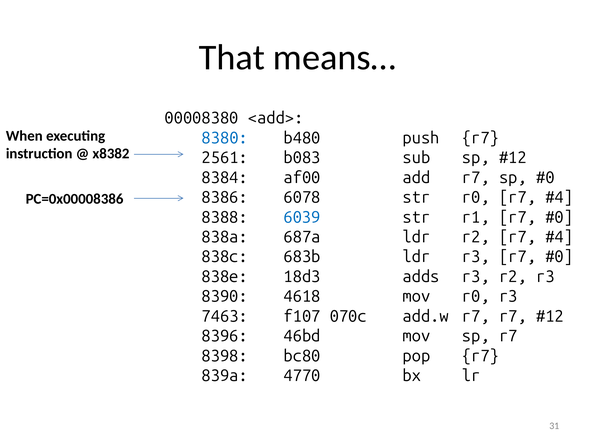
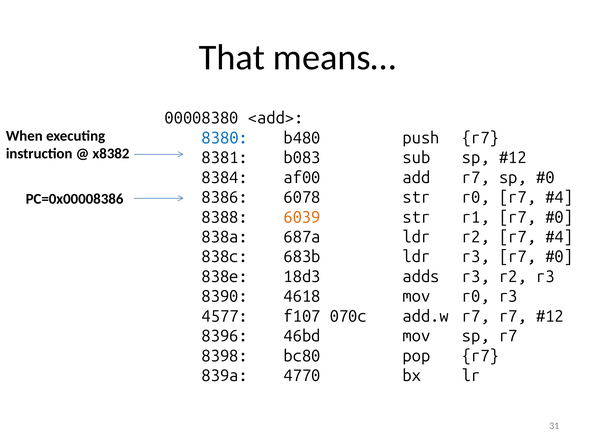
2561: 2561 -> 8381
6039 colour: blue -> orange
7463: 7463 -> 4577
